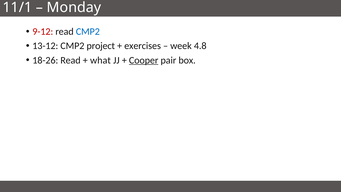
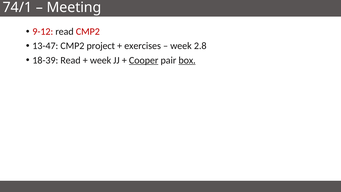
11/1: 11/1 -> 74/1
Monday: Monday -> Meeting
CMP2 at (88, 32) colour: blue -> red
13-12: 13-12 -> 13-47
4.8: 4.8 -> 2.8
18-26: 18-26 -> 18-39
what at (100, 60): what -> week
box underline: none -> present
